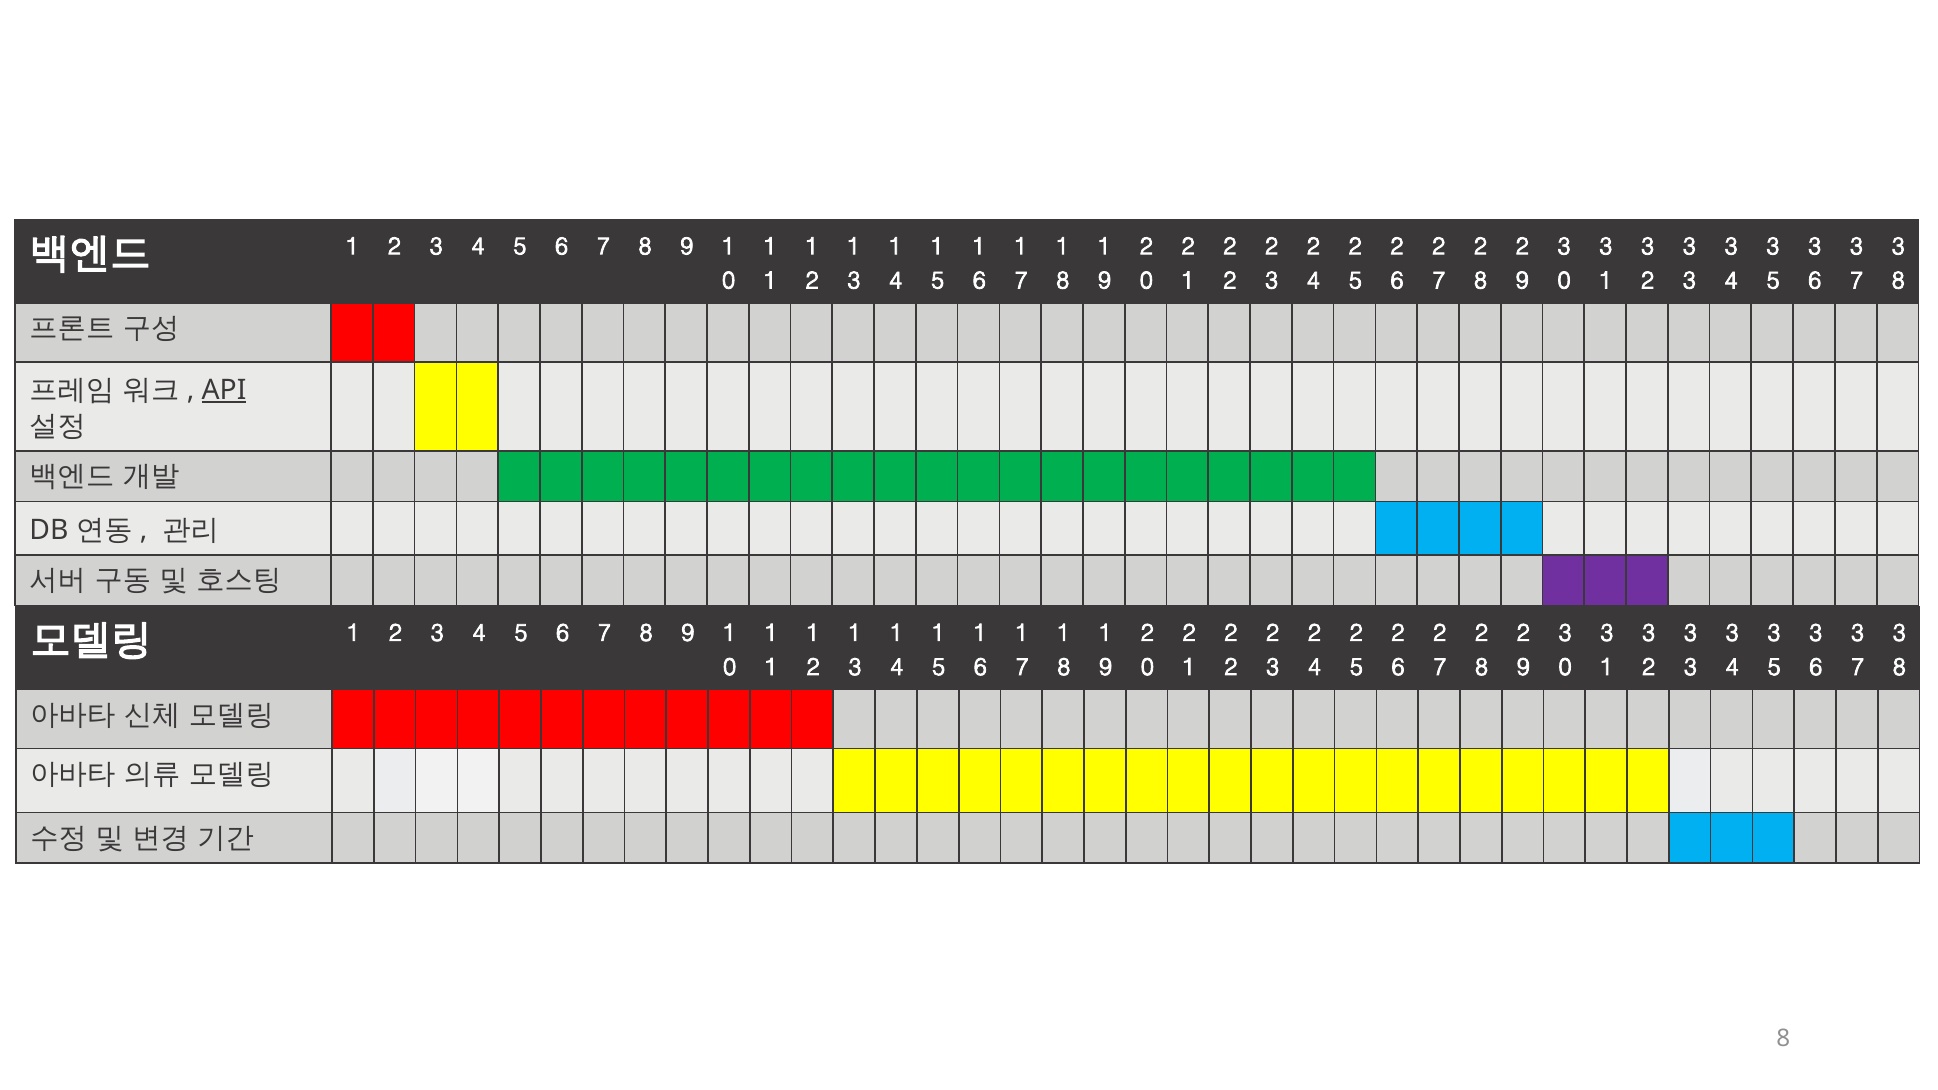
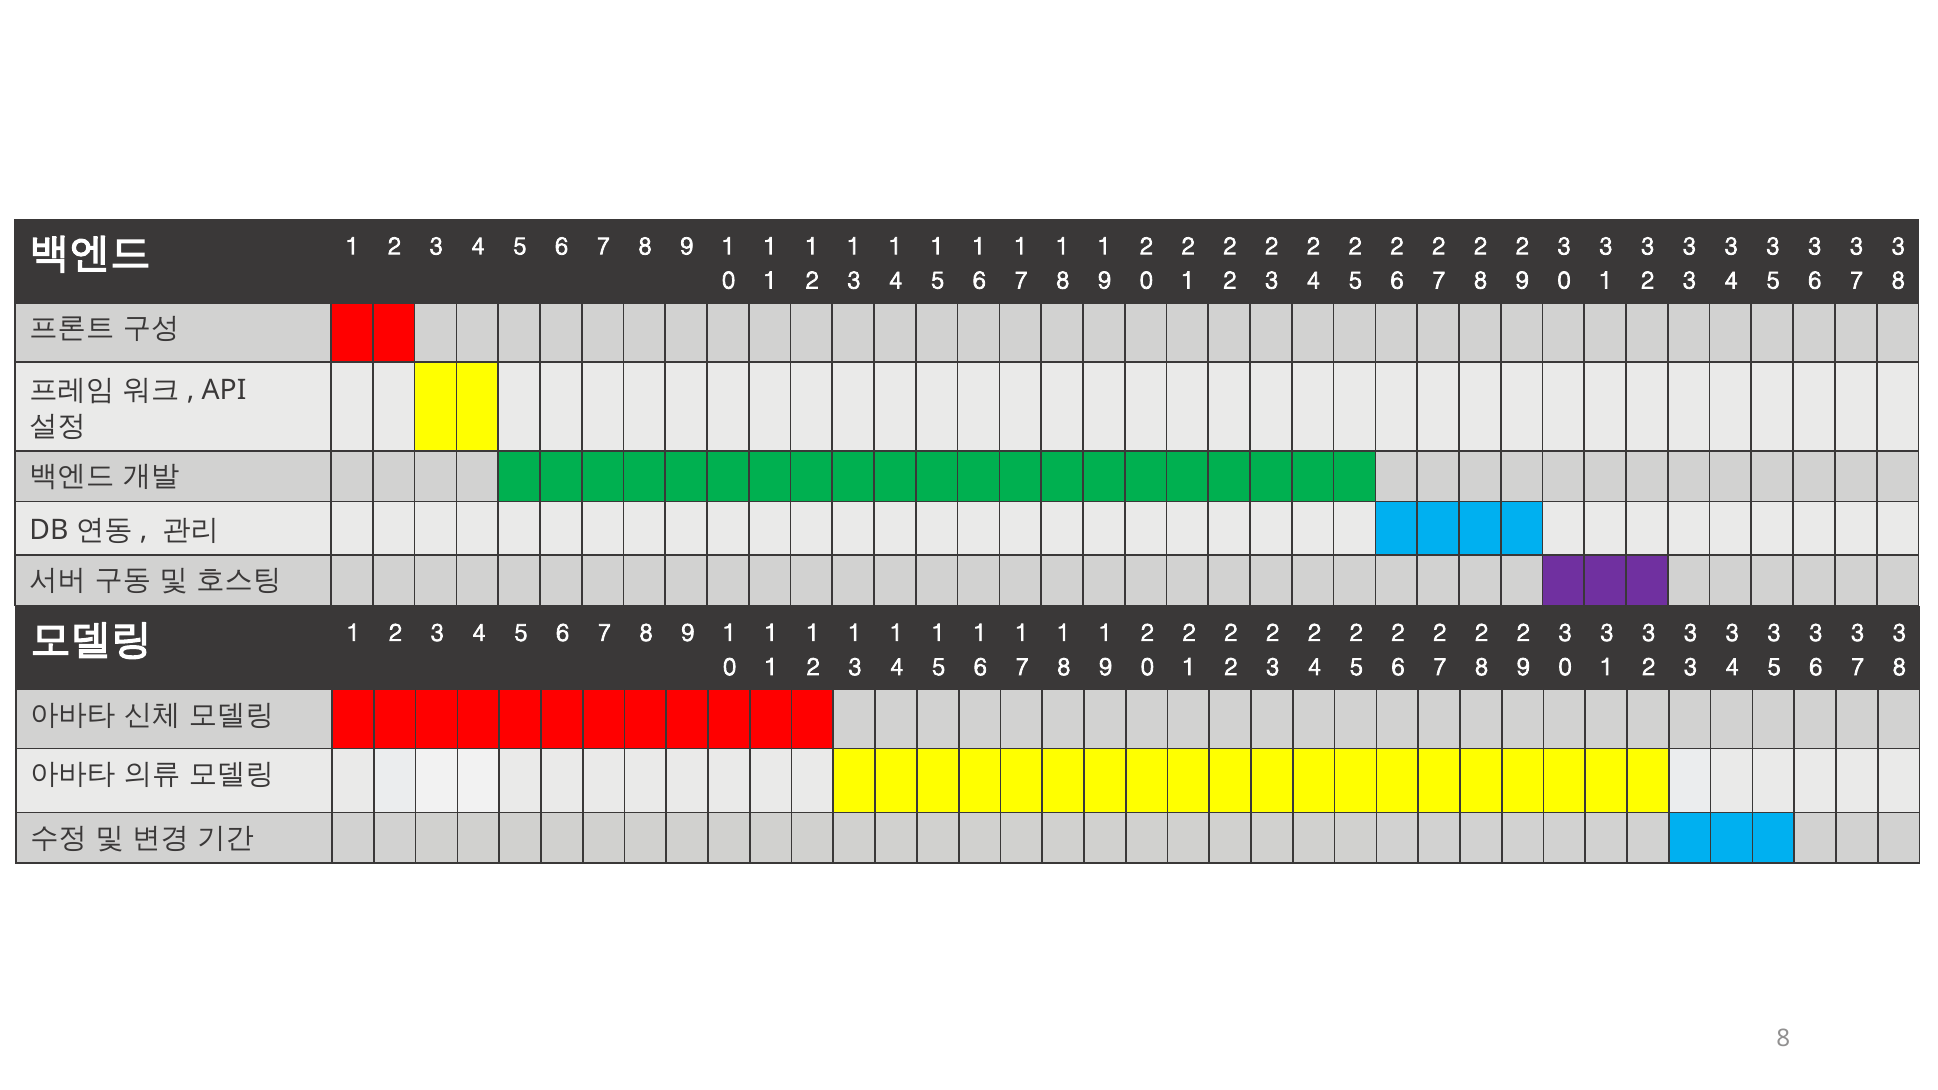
API underline: present -> none
